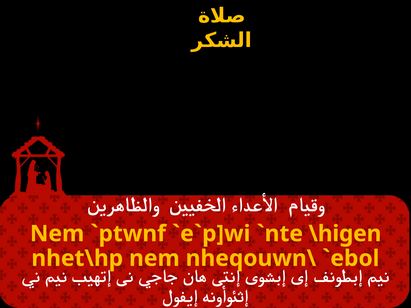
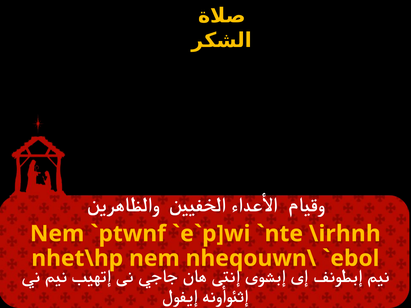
\higen: \higen -> \irhnh
